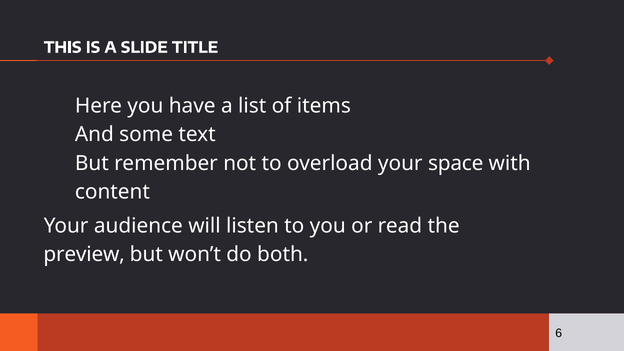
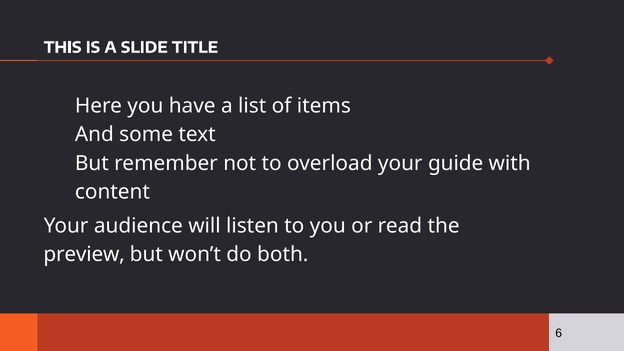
space: space -> guide
